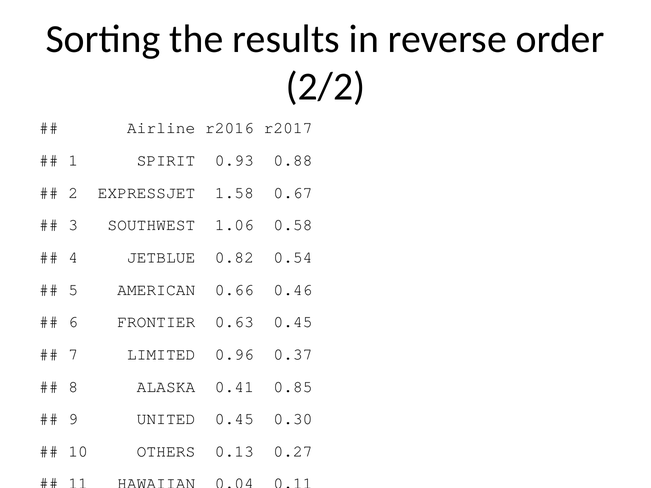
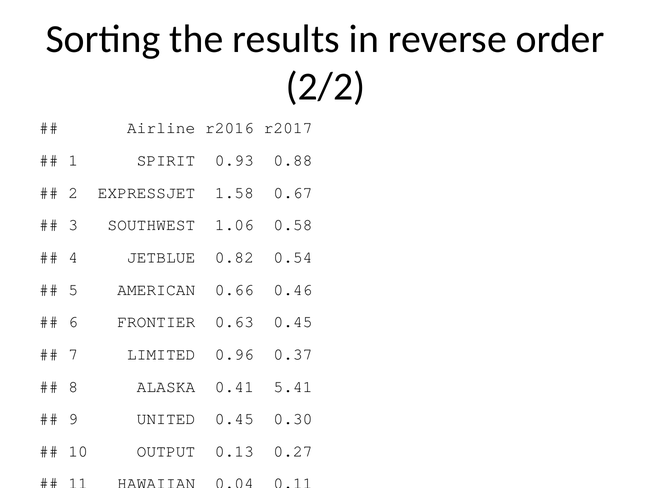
0.85: 0.85 -> 5.41
OTHERS: OTHERS -> OUTPUT
